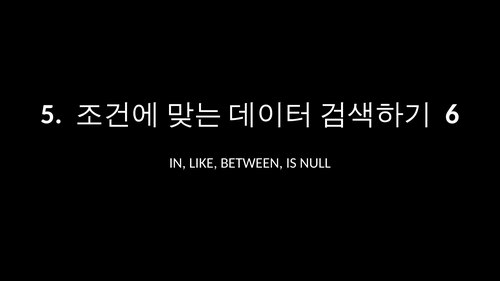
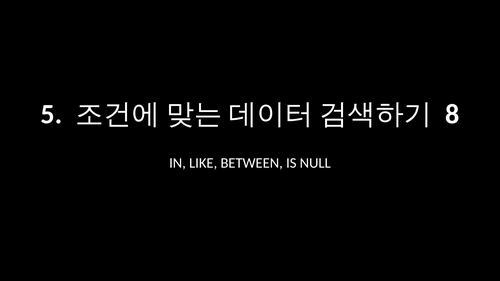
6: 6 -> 8
